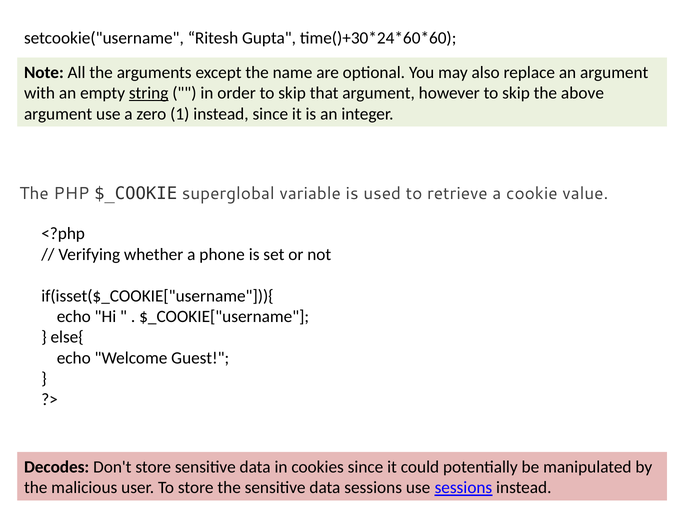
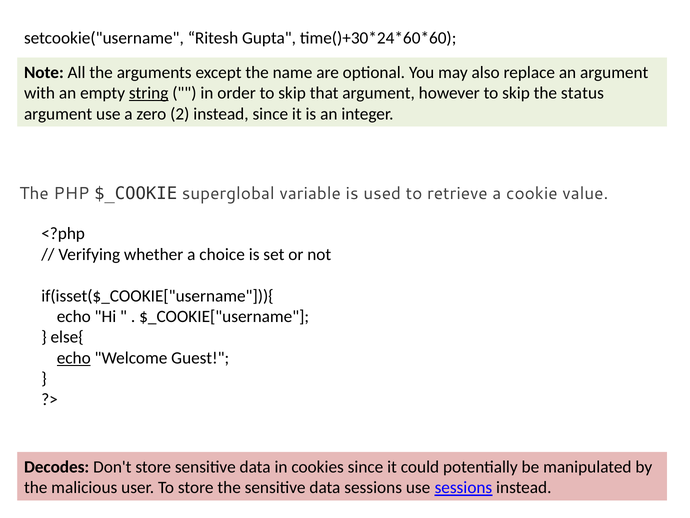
above: above -> status
1: 1 -> 2
phone: phone -> choice
echo at (74, 358) underline: none -> present
